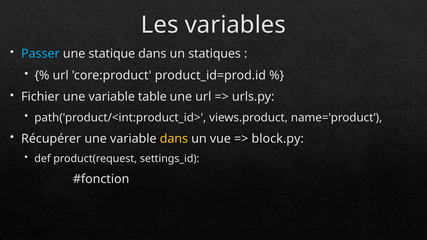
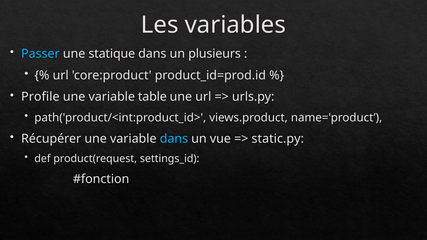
statiques: statiques -> plusieurs
Fichier: Fichier -> Profile
dans at (174, 139) colour: yellow -> light blue
block.py: block.py -> static.py
